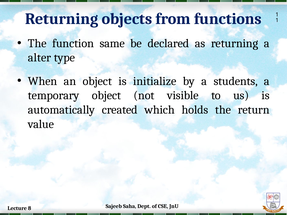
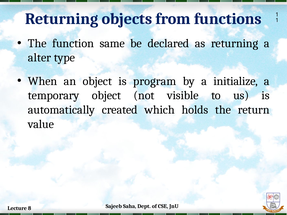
initialize: initialize -> program
students: students -> initialize
